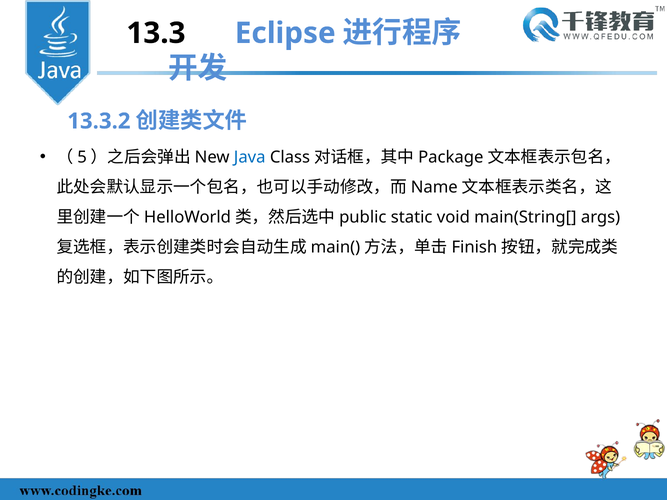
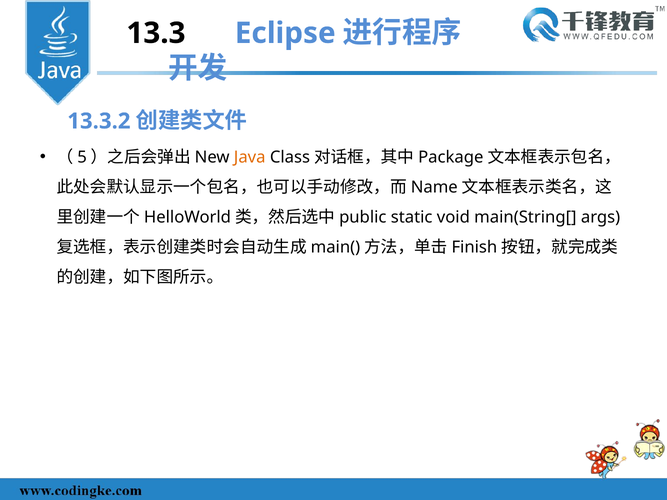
Java colour: blue -> orange
